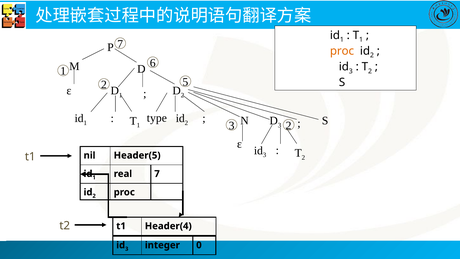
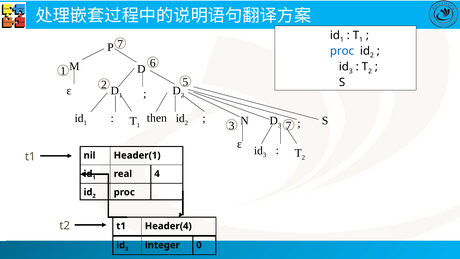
proc at (342, 51) colour: orange -> blue
type: type -> then
3 2: 2 -> 7
Header(5: Header(5 -> Header(1
7 at (157, 174): 7 -> 4
